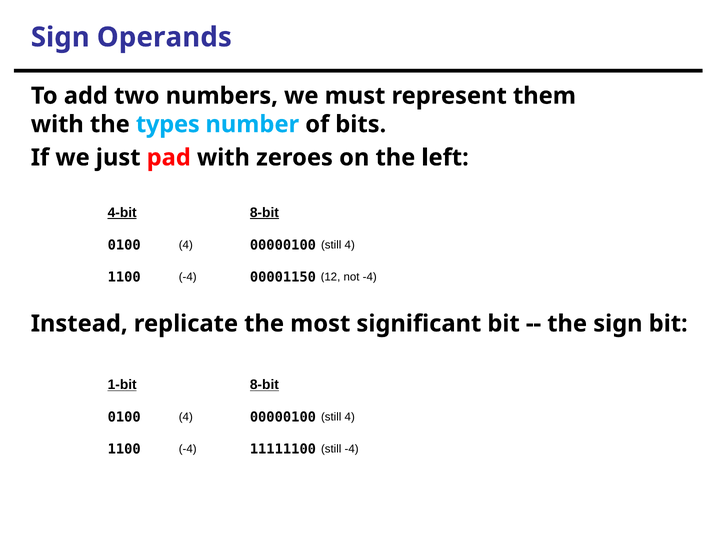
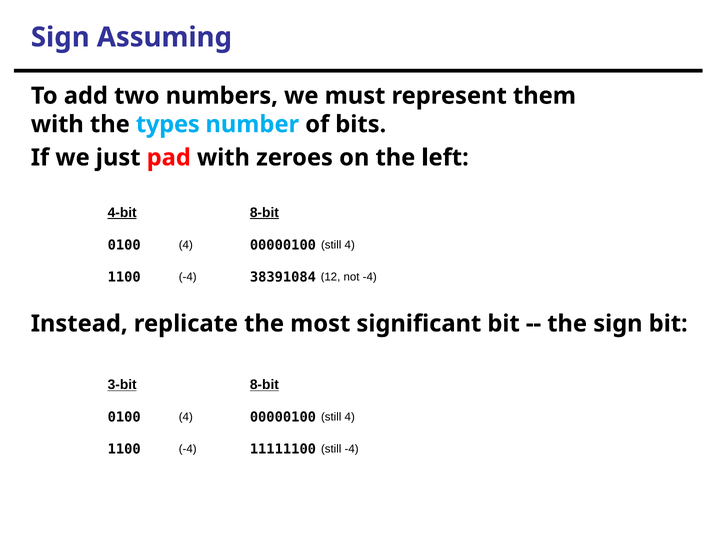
Operands: Operands -> Assuming
00001150: 00001150 -> 38391084
1-bit: 1-bit -> 3-bit
